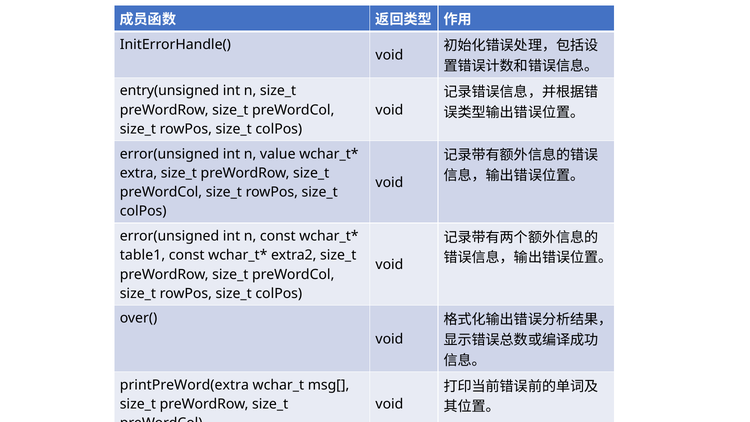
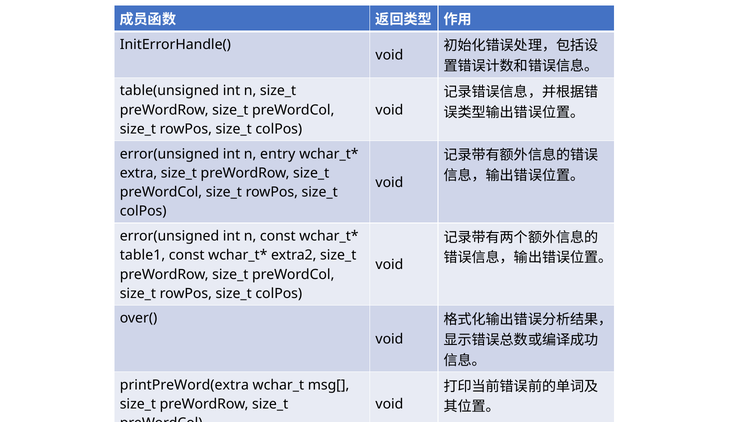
entry(unsigned: entry(unsigned -> table(unsigned
value: value -> entry
